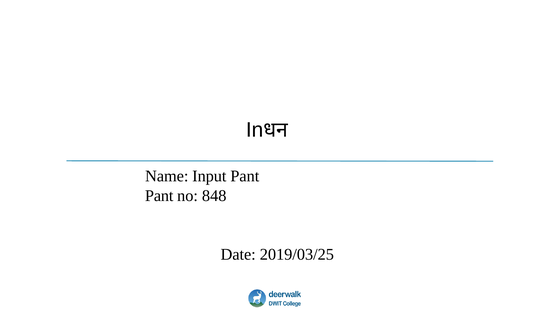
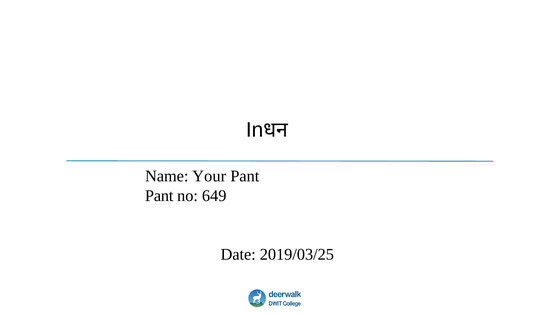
Input: Input -> Your
848: 848 -> 649
